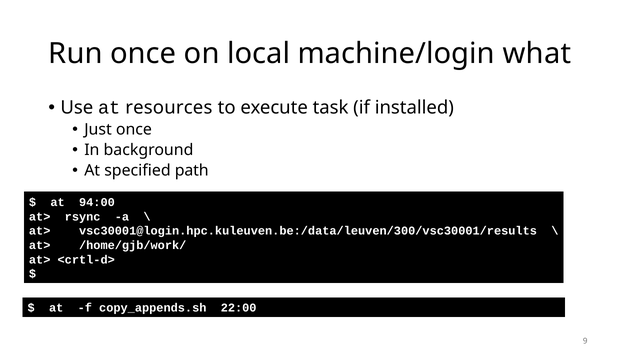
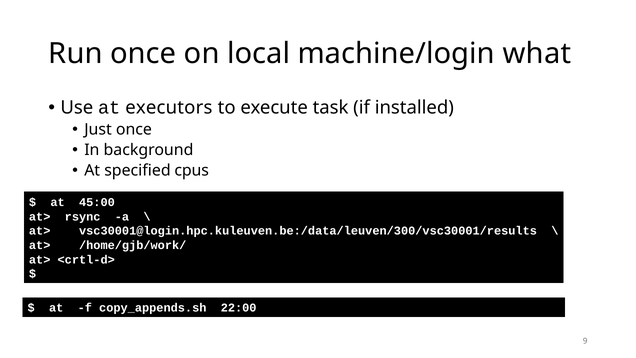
resources: resources -> executors
path: path -> cpus
94:00: 94:00 -> 45:00
